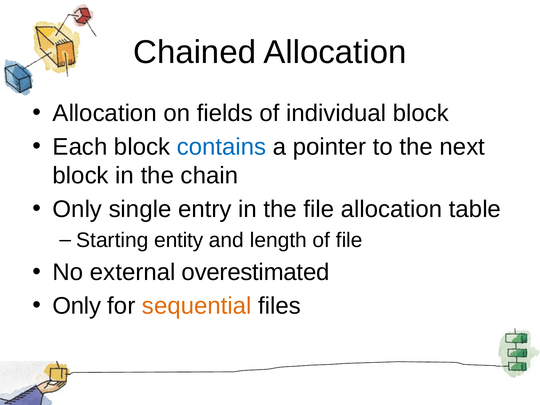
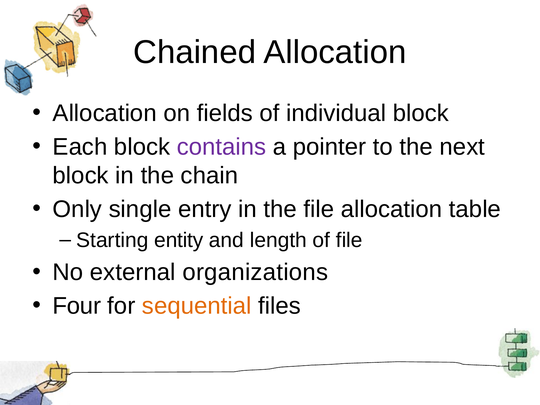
contains colour: blue -> purple
overestimated: overestimated -> organizations
Only at (77, 306): Only -> Four
